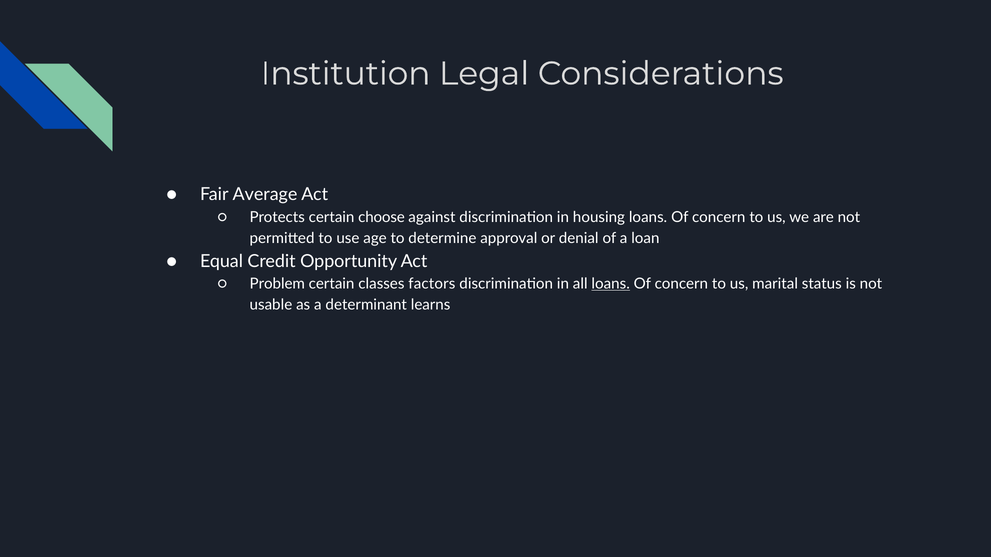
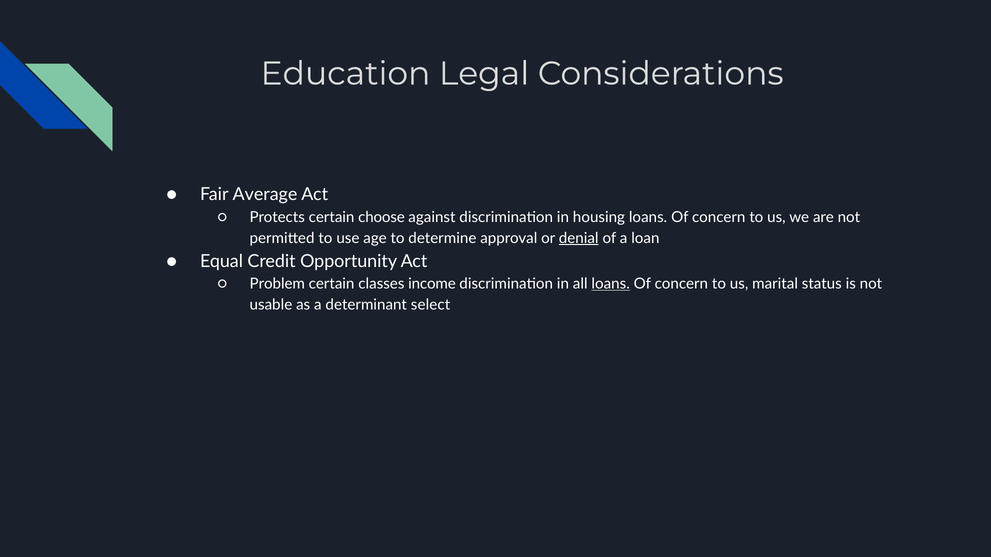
Institution: Institution -> Education
denial underline: none -> present
factors: factors -> income
learns: learns -> select
